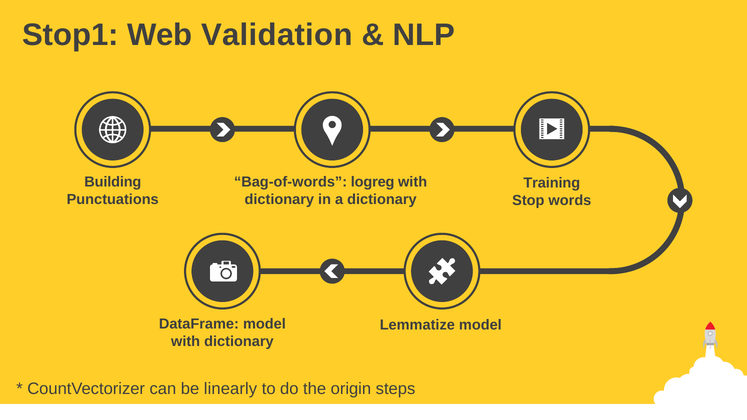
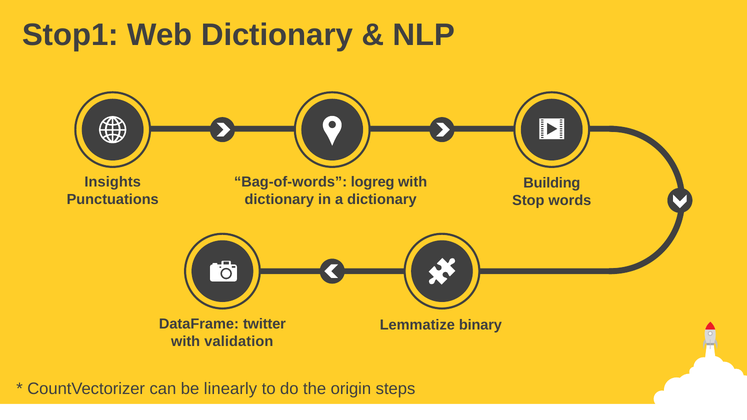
Web Validation: Validation -> Dictionary
Building: Building -> Insights
Training: Training -> Building
DataFrame model: model -> twitter
Lemmatize model: model -> binary
dictionary at (239, 342): dictionary -> validation
